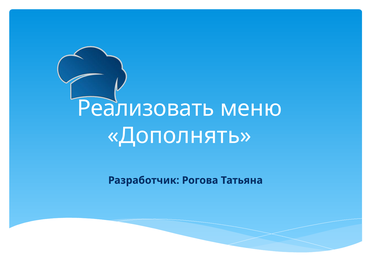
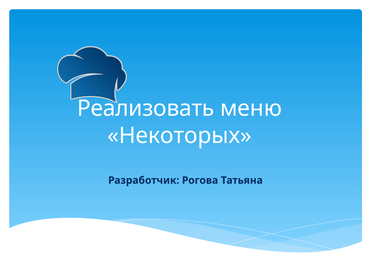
Дополнять: Дополнять -> Некоторых
